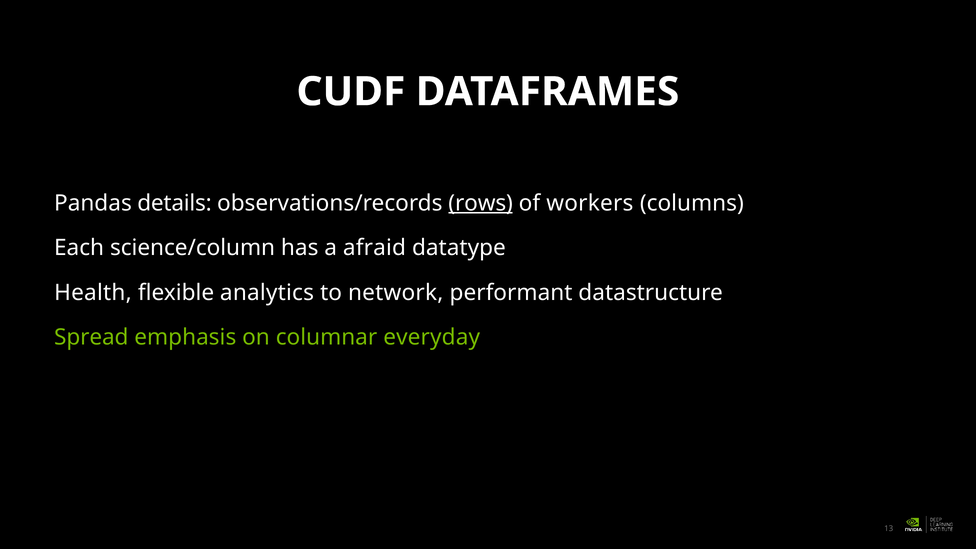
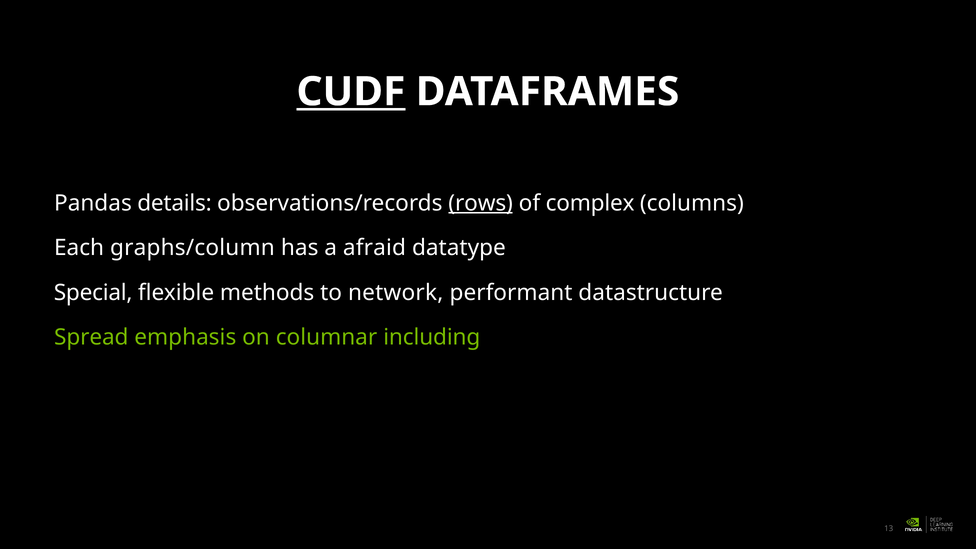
CUDF underline: none -> present
workers: workers -> complex
science/column: science/column -> graphs/column
Health: Health -> Special
analytics: analytics -> methods
everyday: everyday -> including
